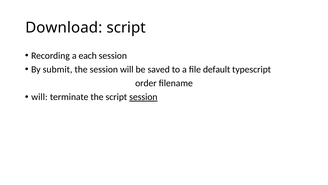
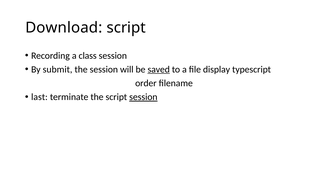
each: each -> class
saved underline: none -> present
default: default -> display
will at (39, 97): will -> last
